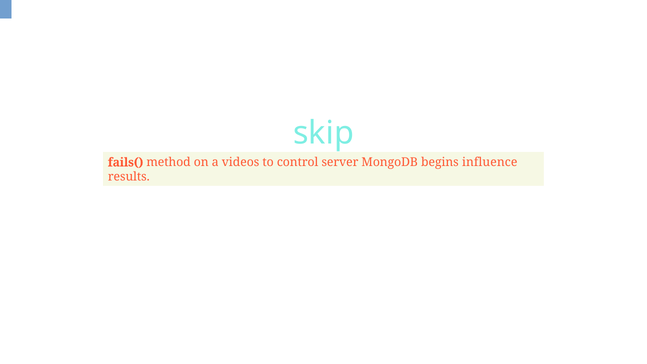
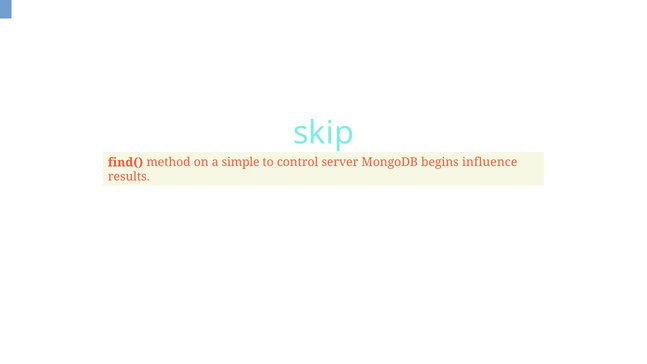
fails(: fails( -> find(
videos: videos -> simple
